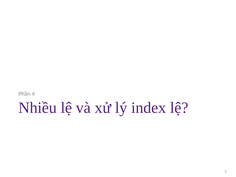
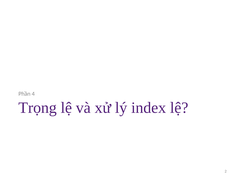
Nhiều: Nhiều -> Trọng
